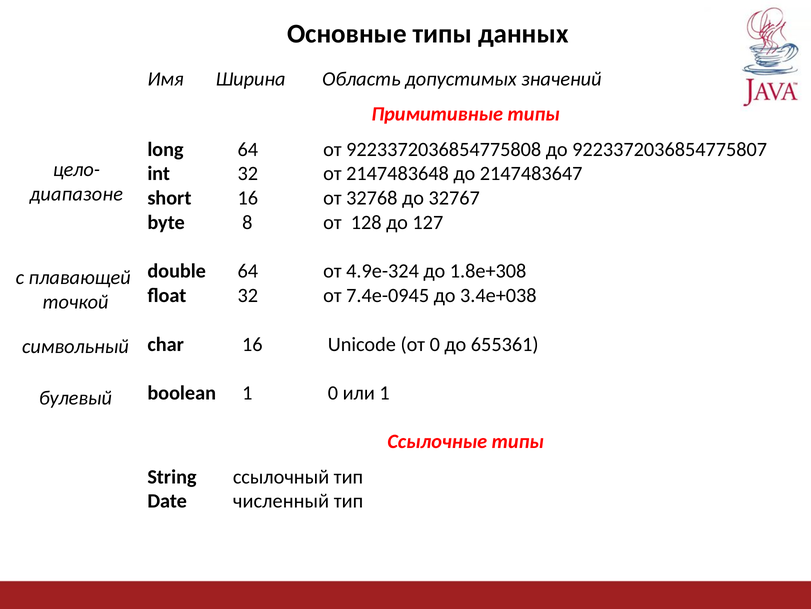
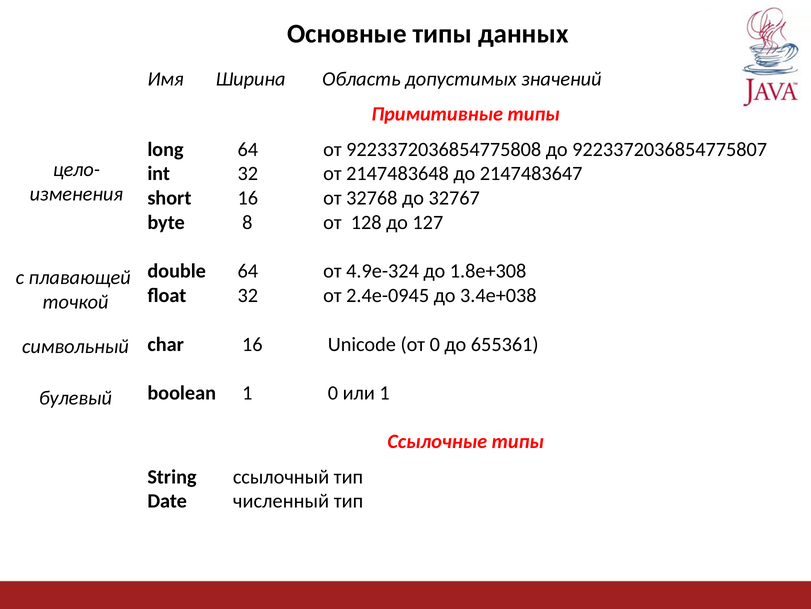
диапазоне: диапазоне -> изменения
7.4е-0945: 7.4е-0945 -> 2.4е-0945
